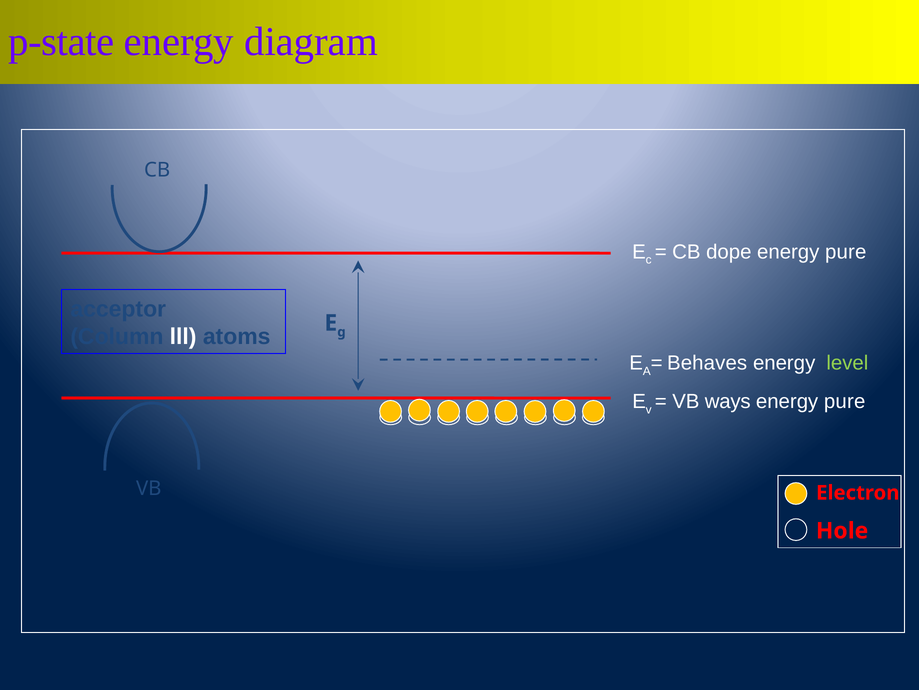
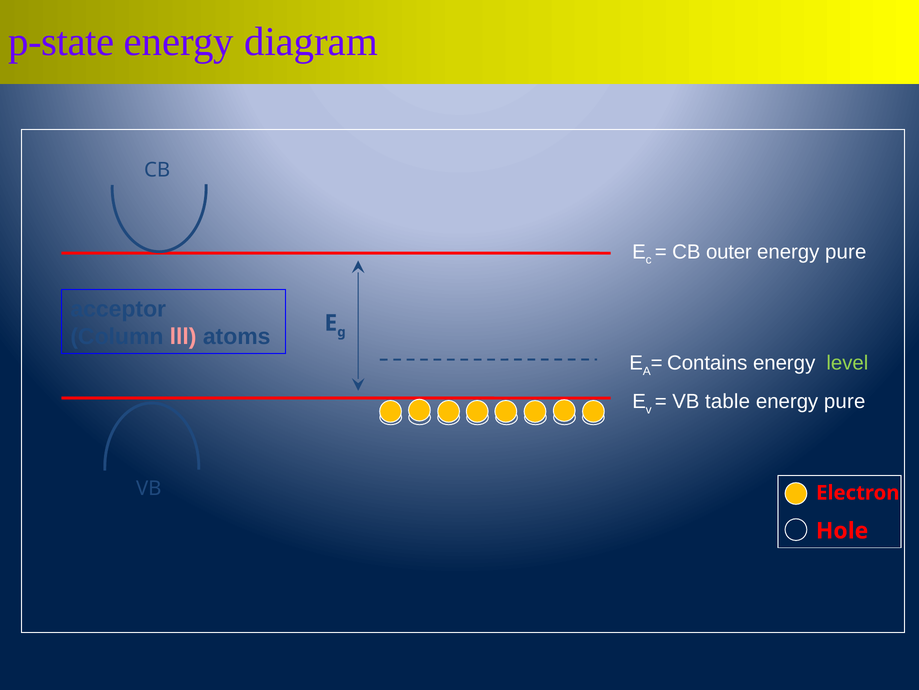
dope: dope -> outer
lll colour: white -> pink
Behaves: Behaves -> Contains
ways: ways -> table
